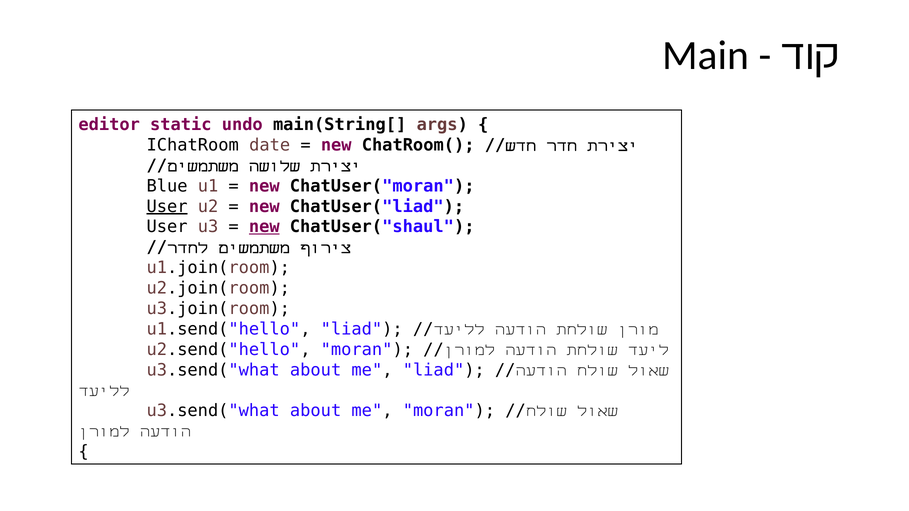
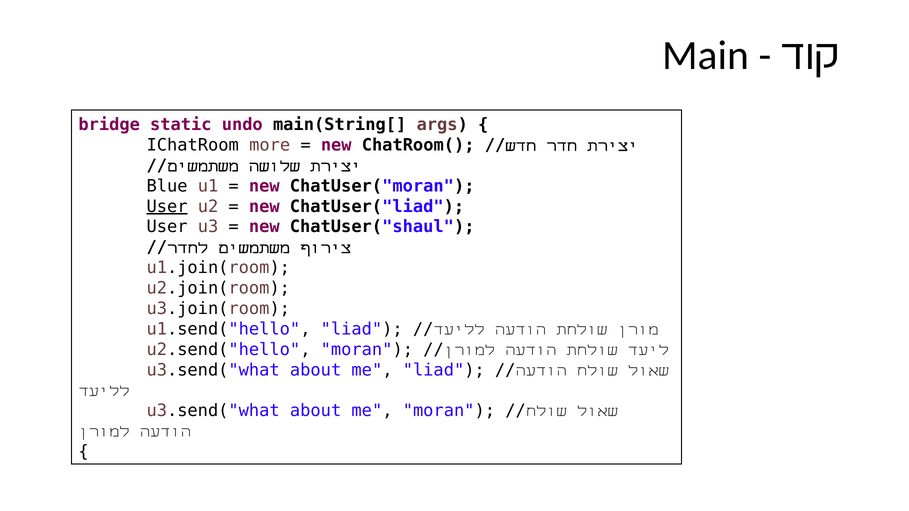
editor: editor -> bridge
date: date -> more
new at (264, 227) underline: present -> none
